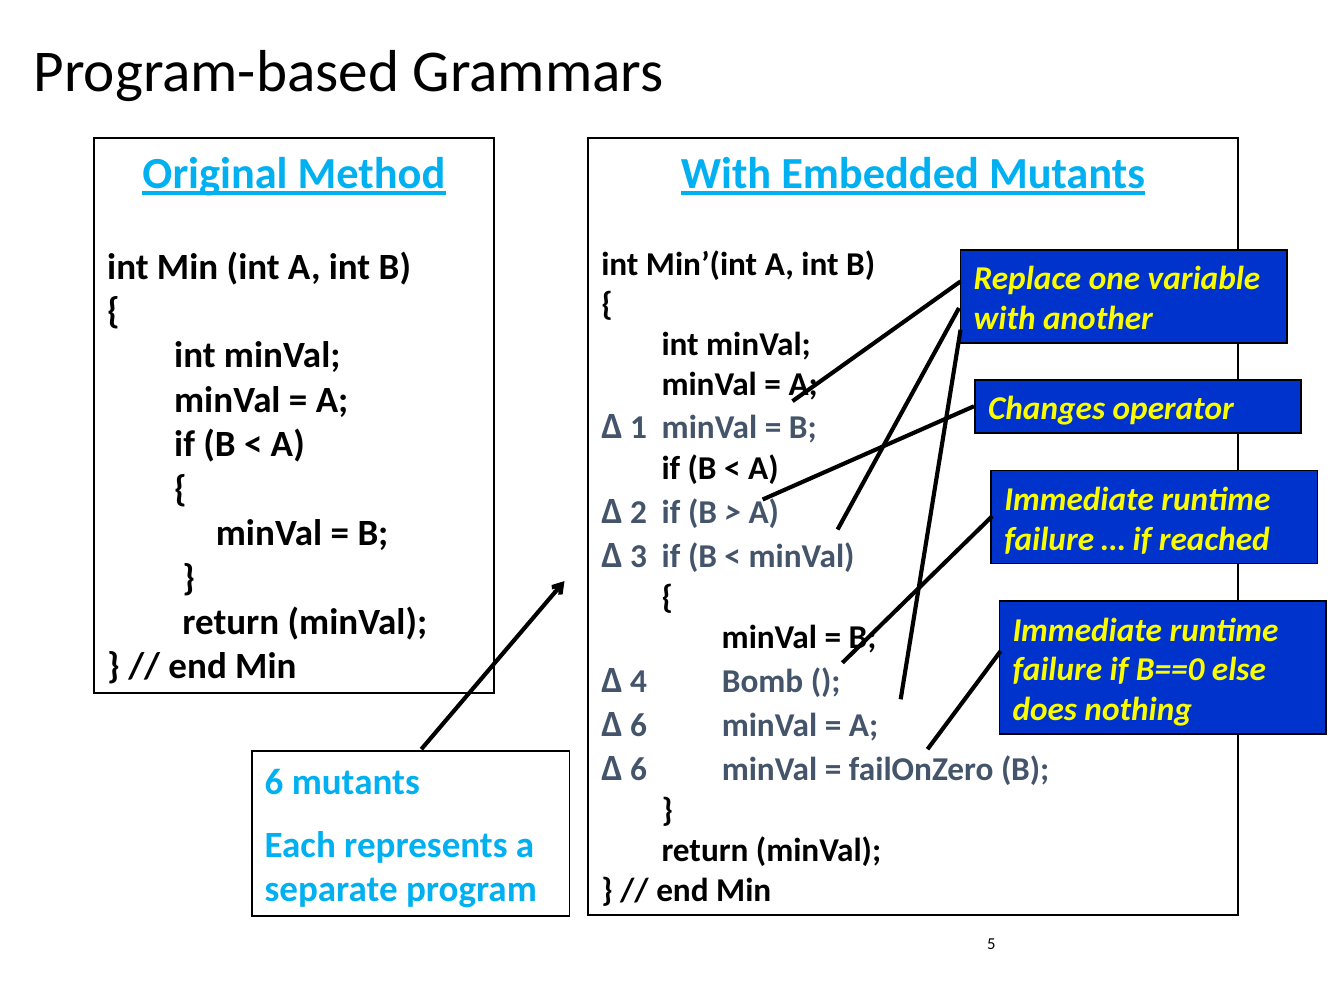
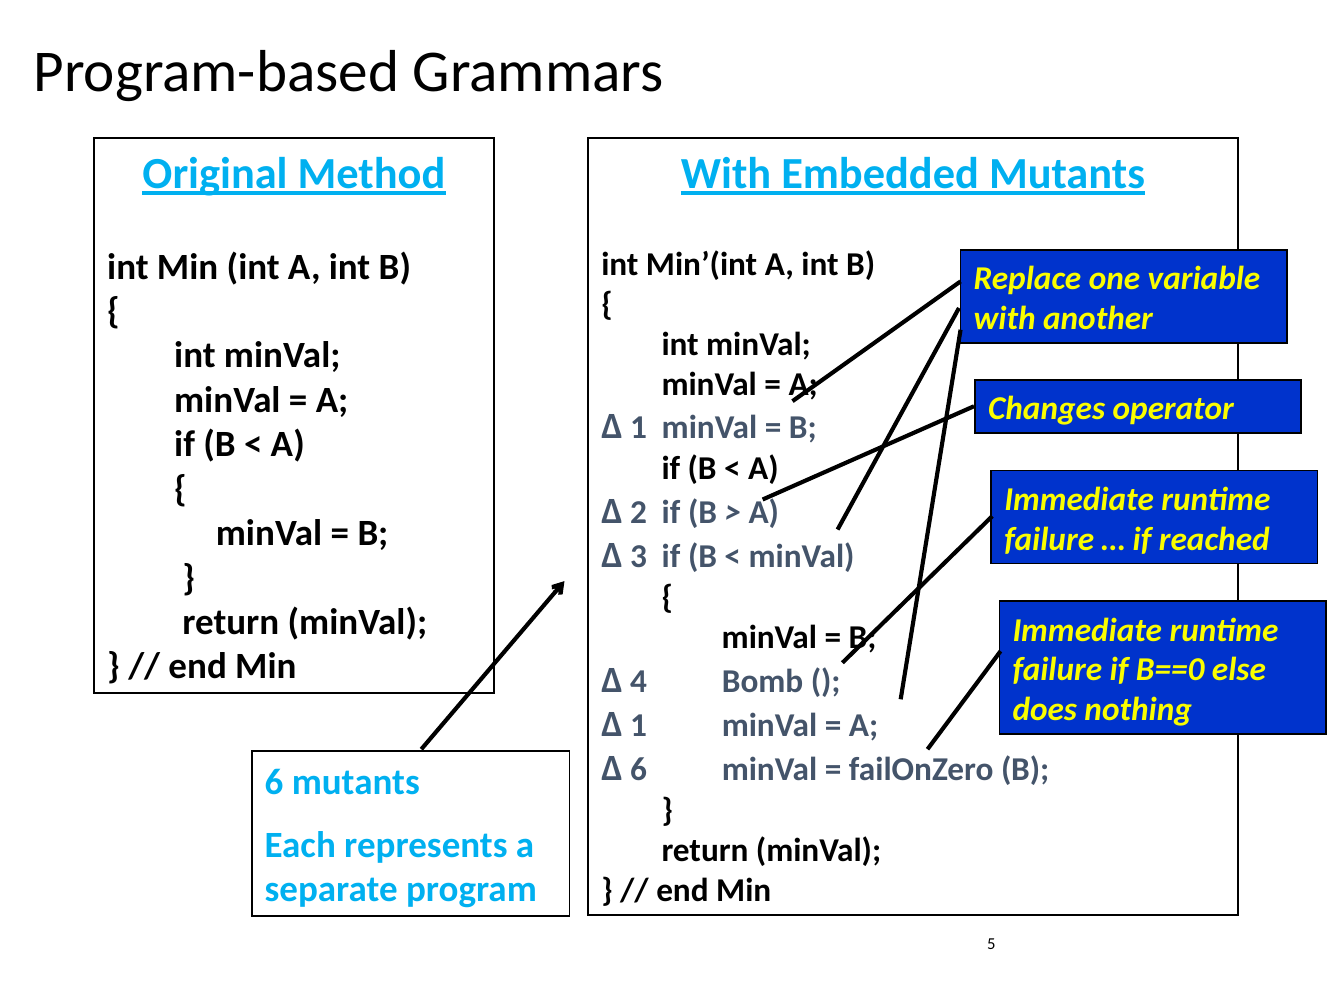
6 at (638, 725): 6 -> 1
